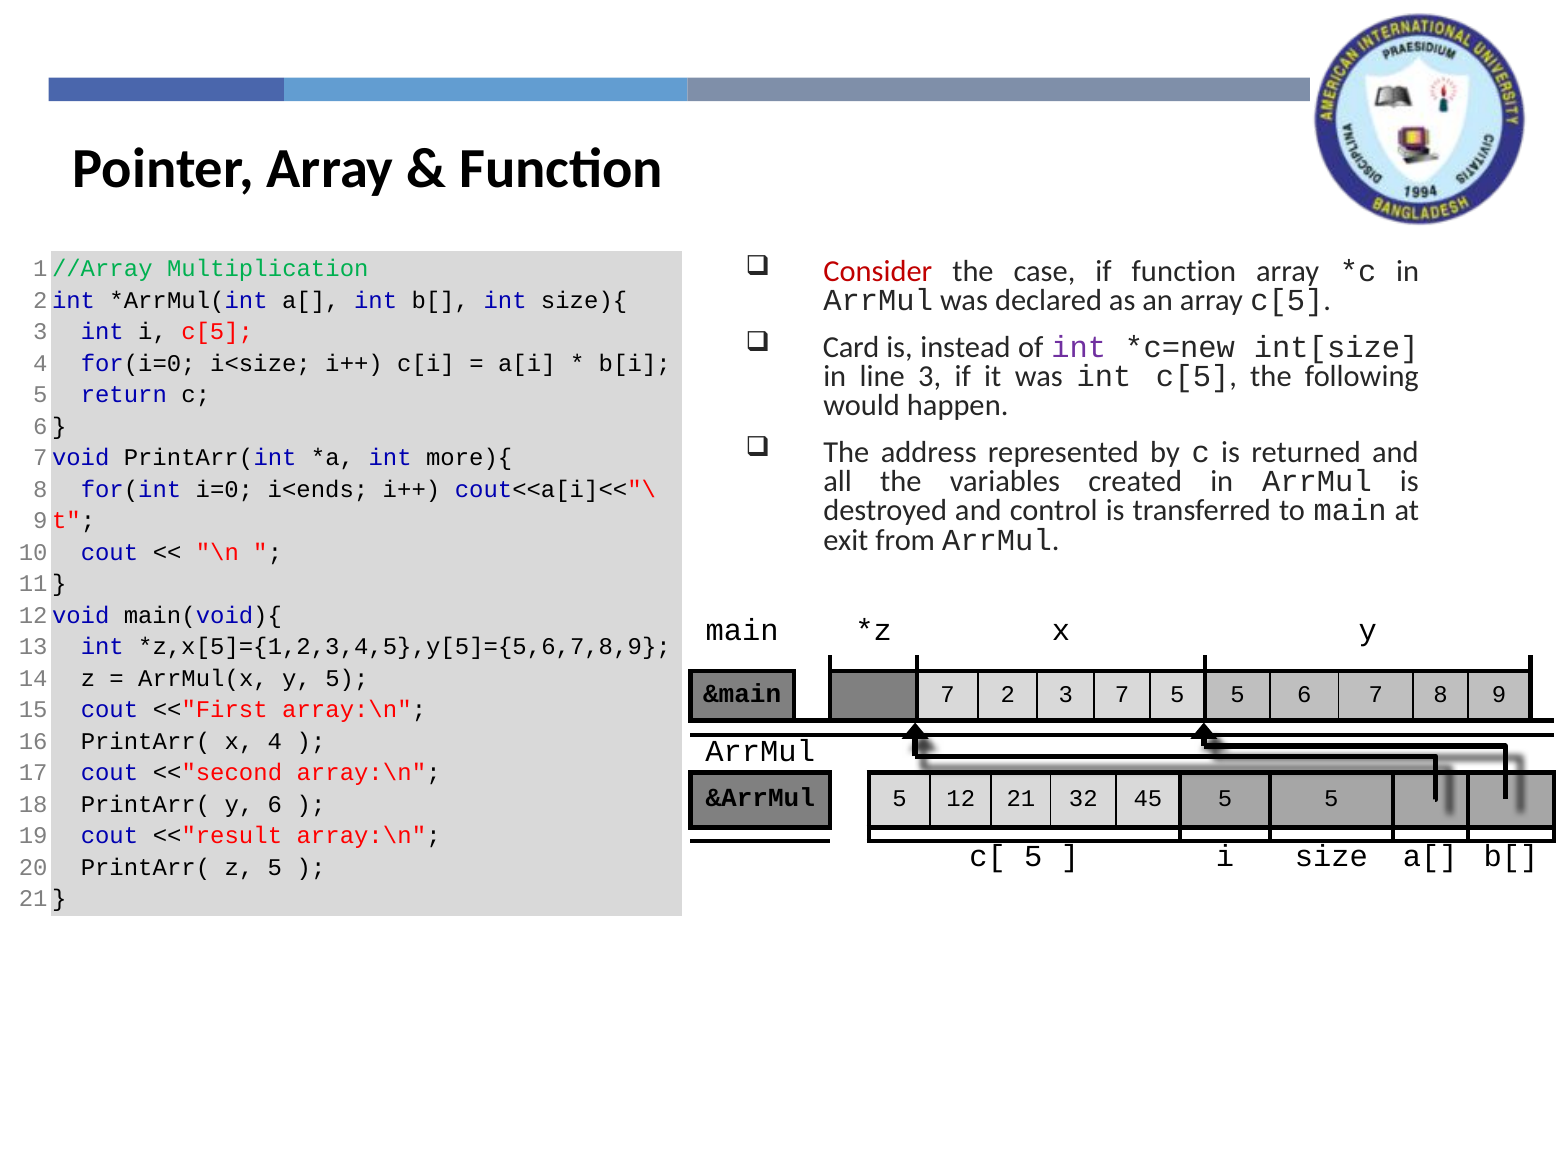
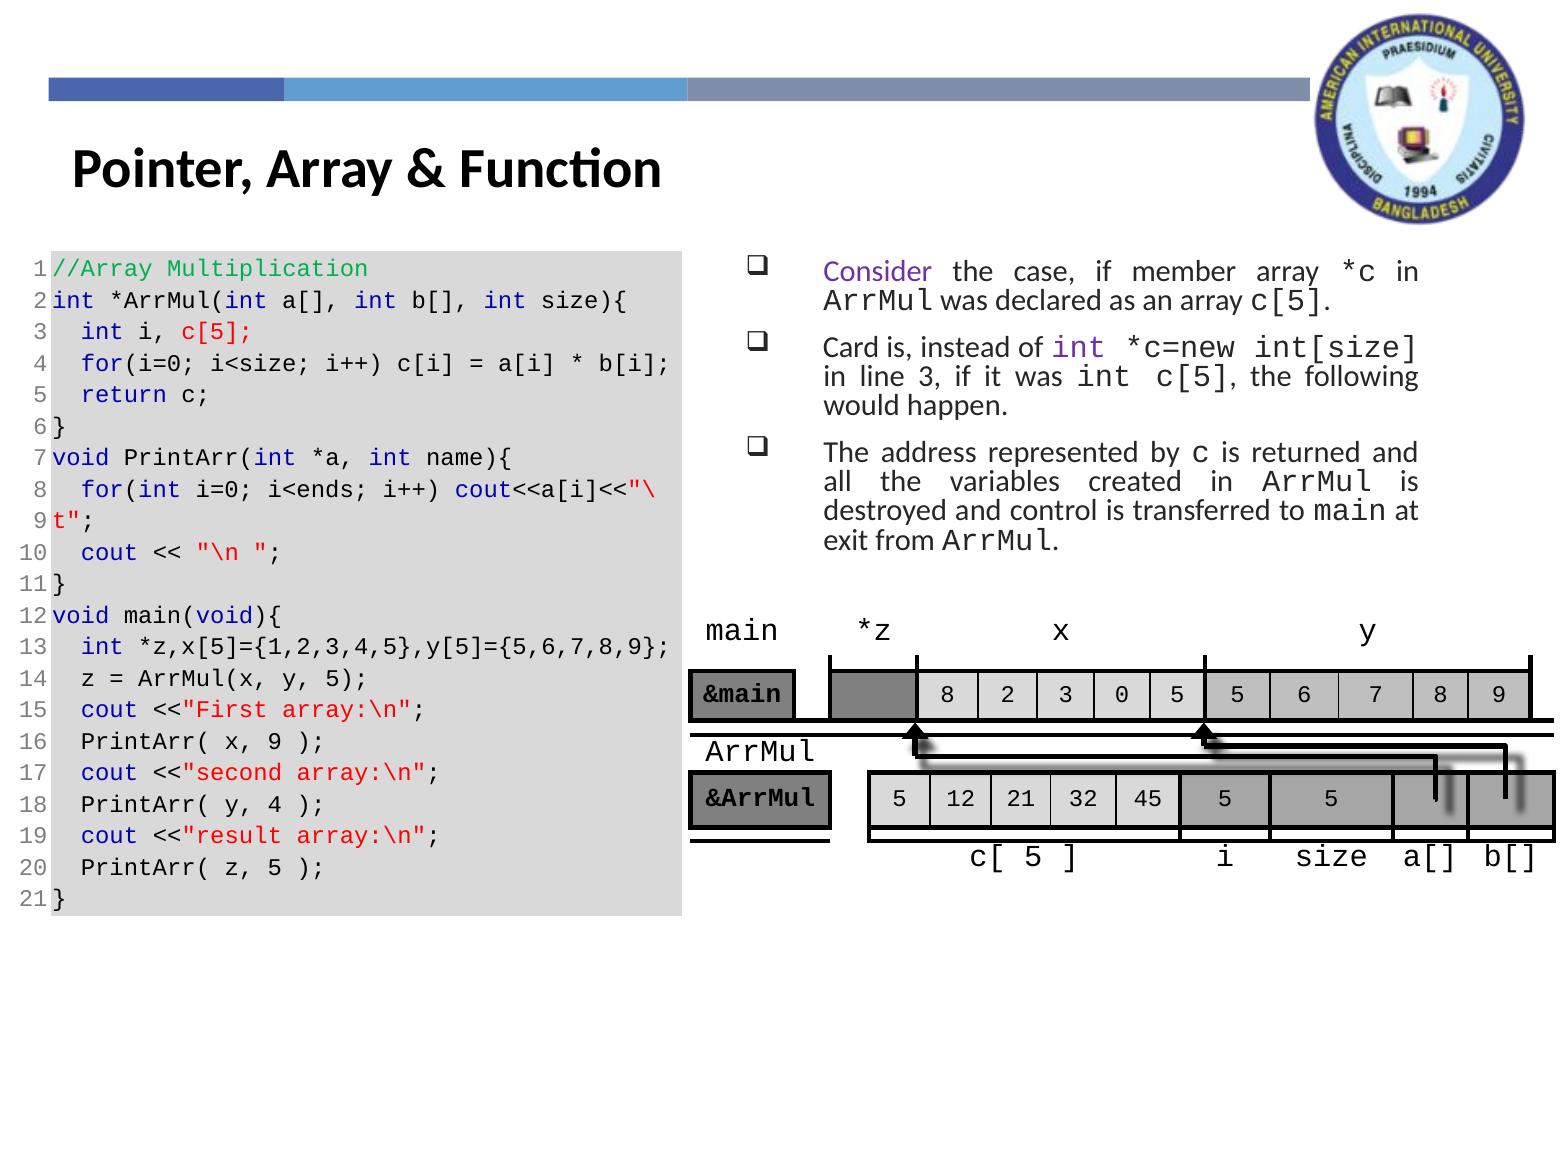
Consider colour: red -> purple
if function: function -> member
more){: more){ -> name){
&main 7: 7 -> 8
3 7: 7 -> 0
x 4: 4 -> 9
y 6: 6 -> 4
